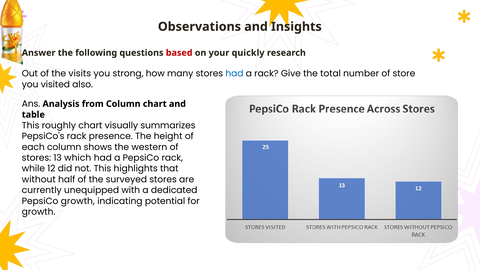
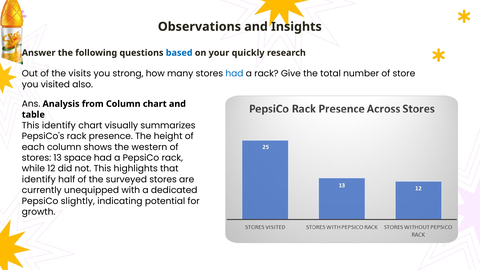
based colour: red -> blue
This roughly: roughly -> identify
which: which -> space
without at (39, 179): without -> identify
PepsiCo growth: growth -> slightly
